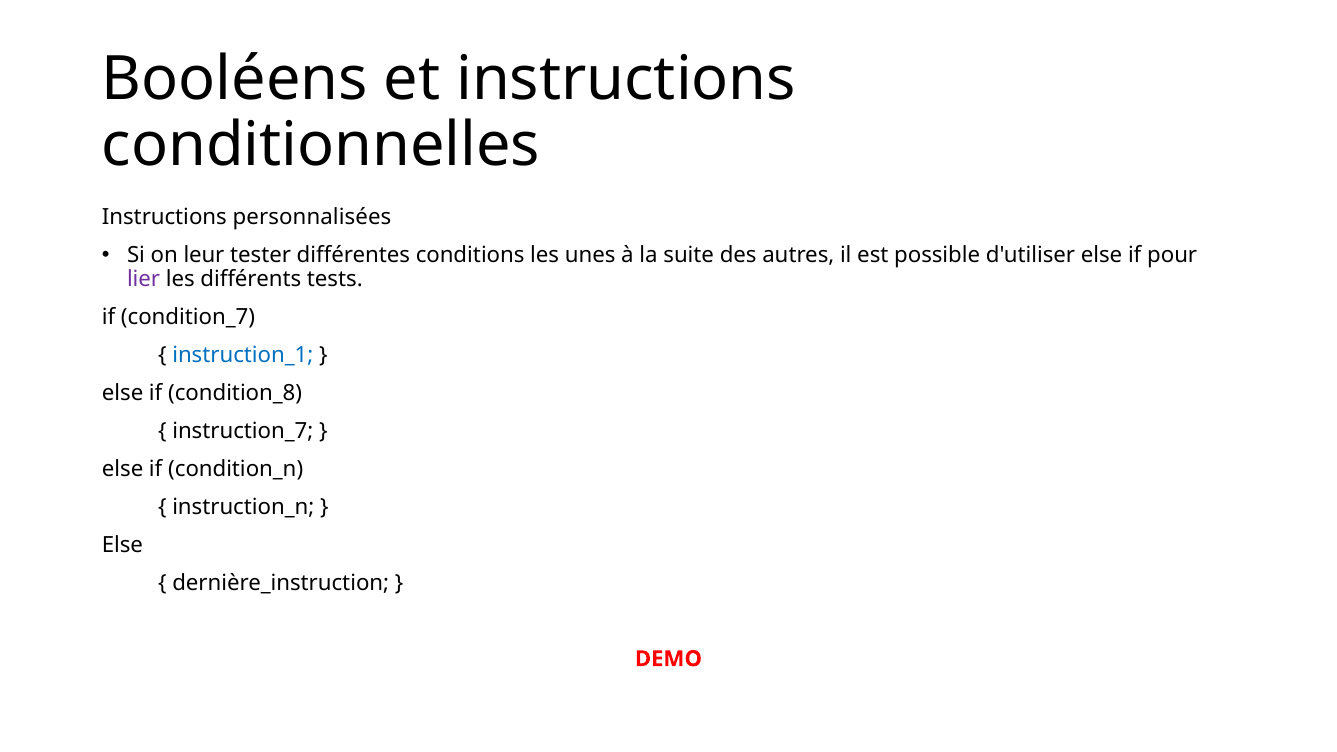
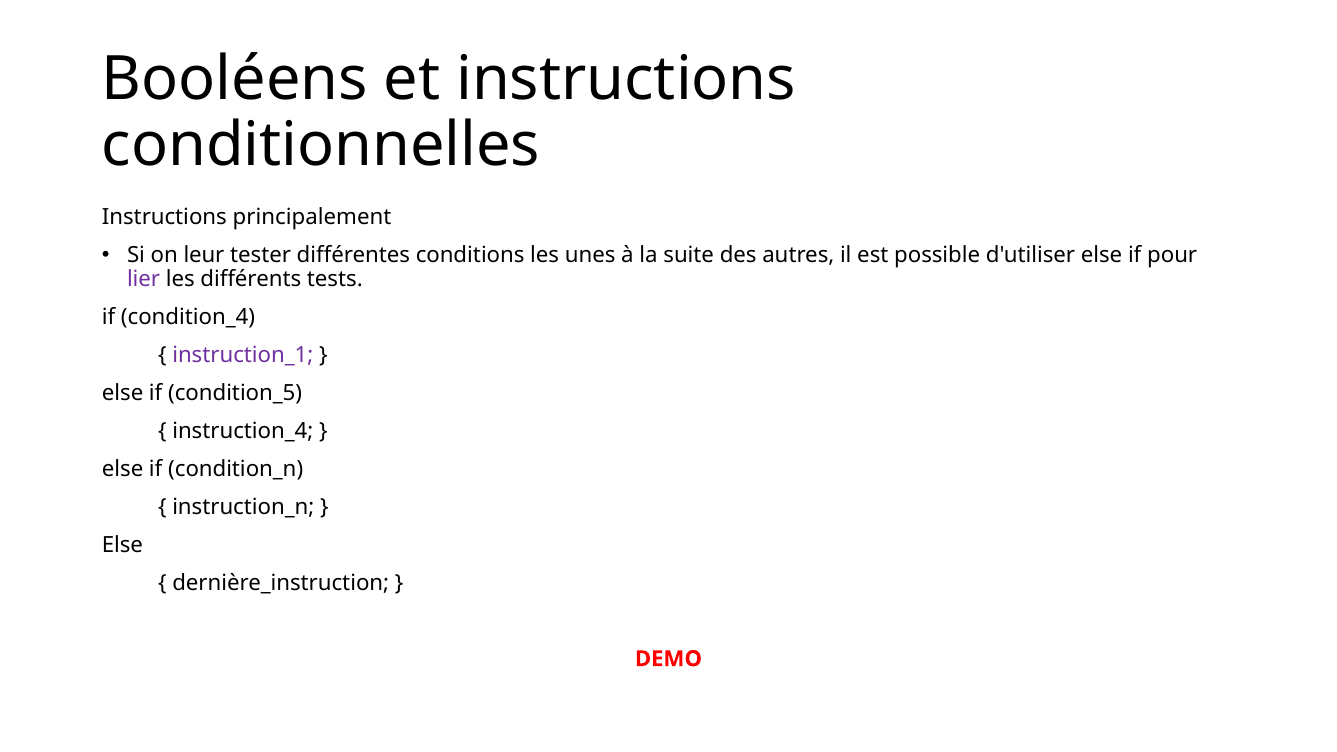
personnalisées: personnalisées -> principalement
condition_7: condition_7 -> condition_4
instruction_1 colour: blue -> purple
condition_8: condition_8 -> condition_5
instruction_7: instruction_7 -> instruction_4
